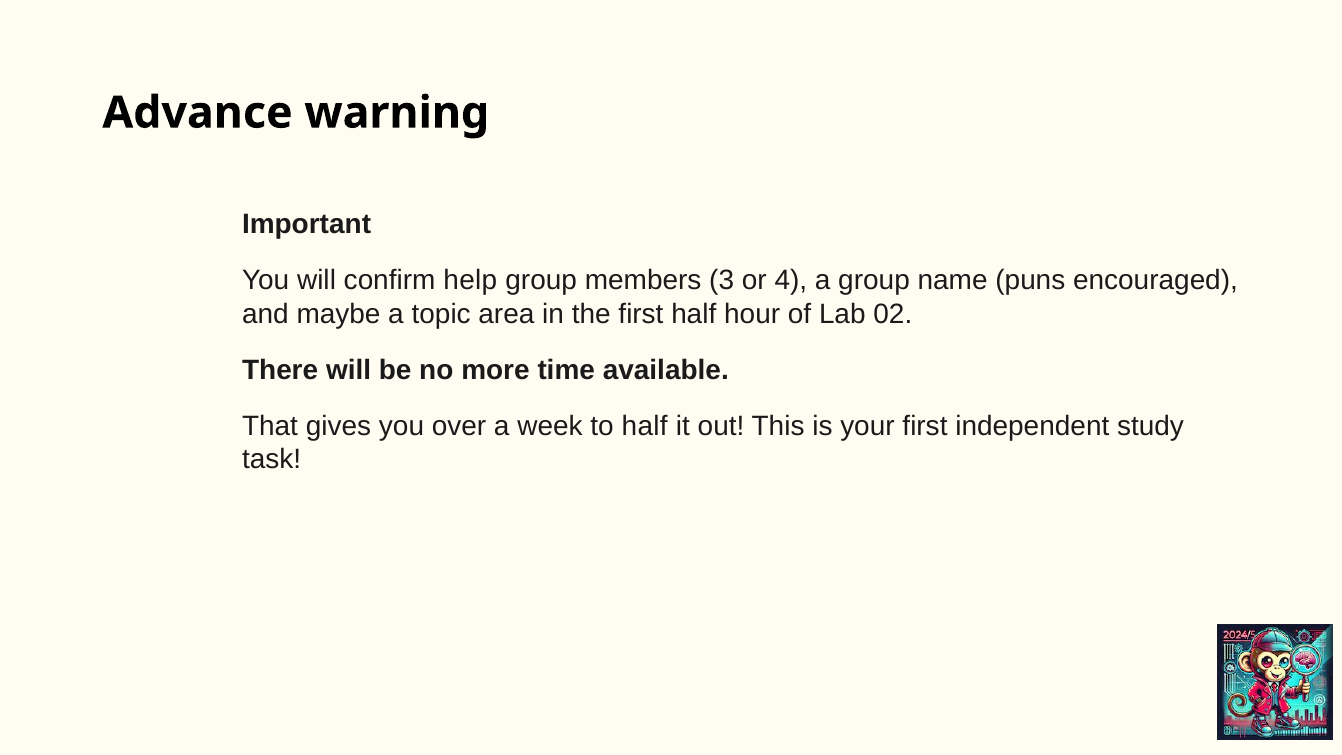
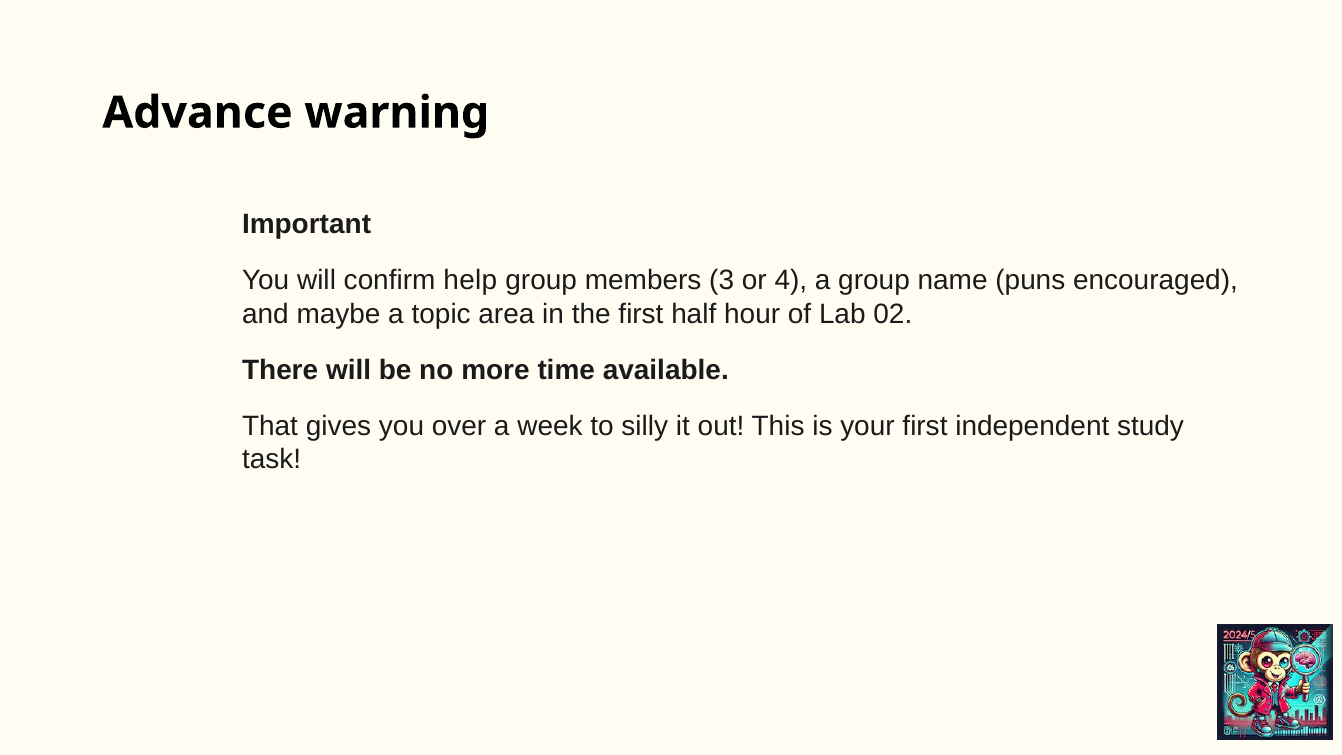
to half: half -> silly
